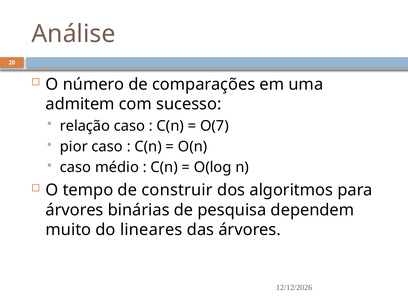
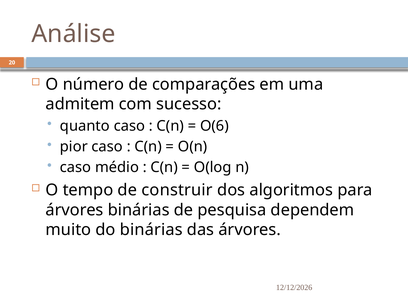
relação: relação -> quanto
O(7: O(7 -> O(6
do lineares: lineares -> binárias
